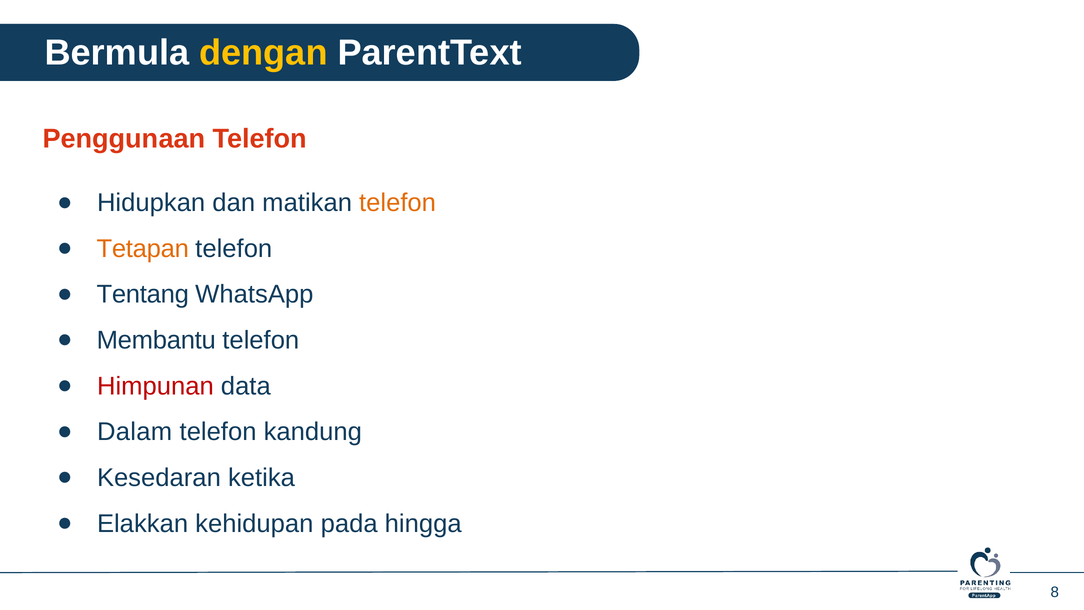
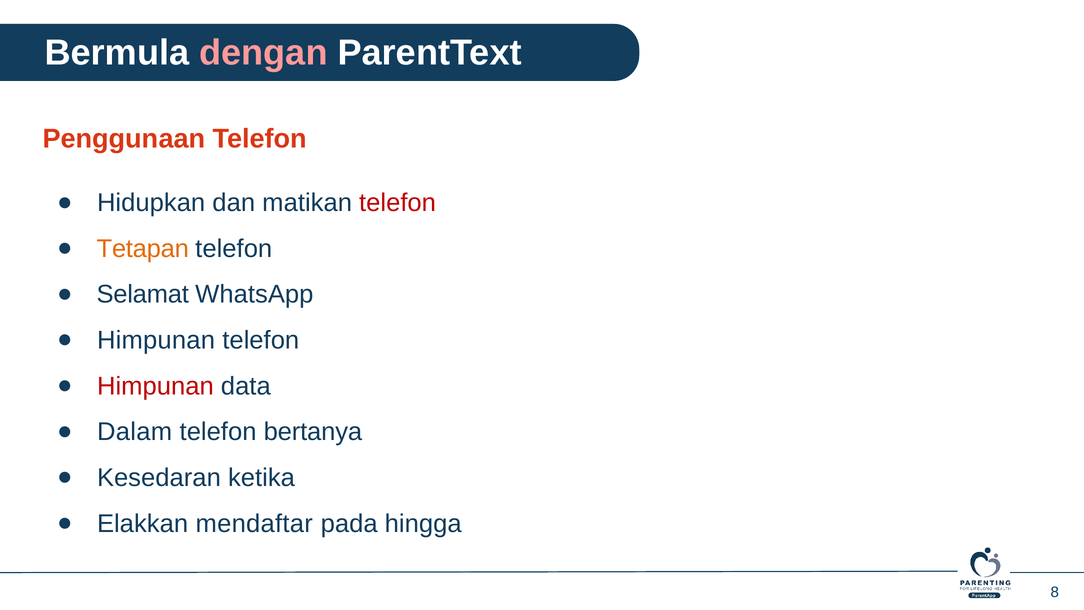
dengan colour: yellow -> pink
telefon at (398, 203) colour: orange -> red
Tentang: Tentang -> Selamat
Membantu at (156, 340): Membantu -> Himpunan
kandung: kandung -> bertanya
kehidupan: kehidupan -> mendaftar
